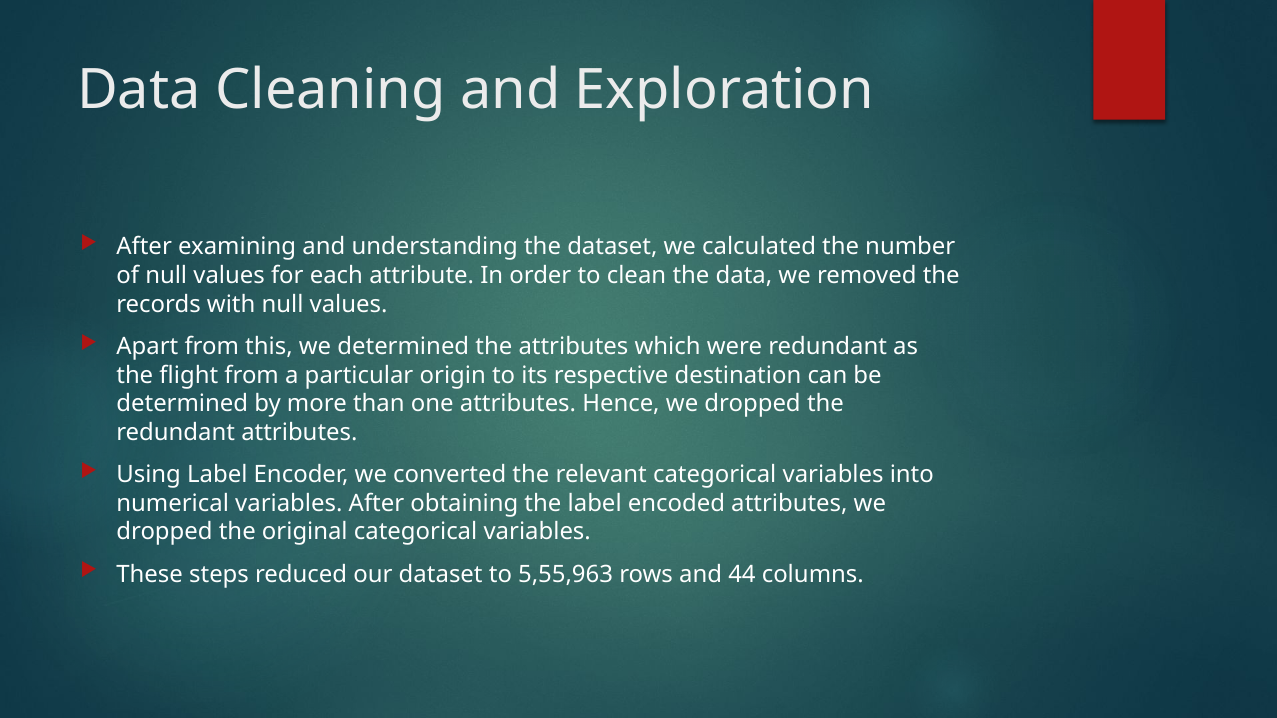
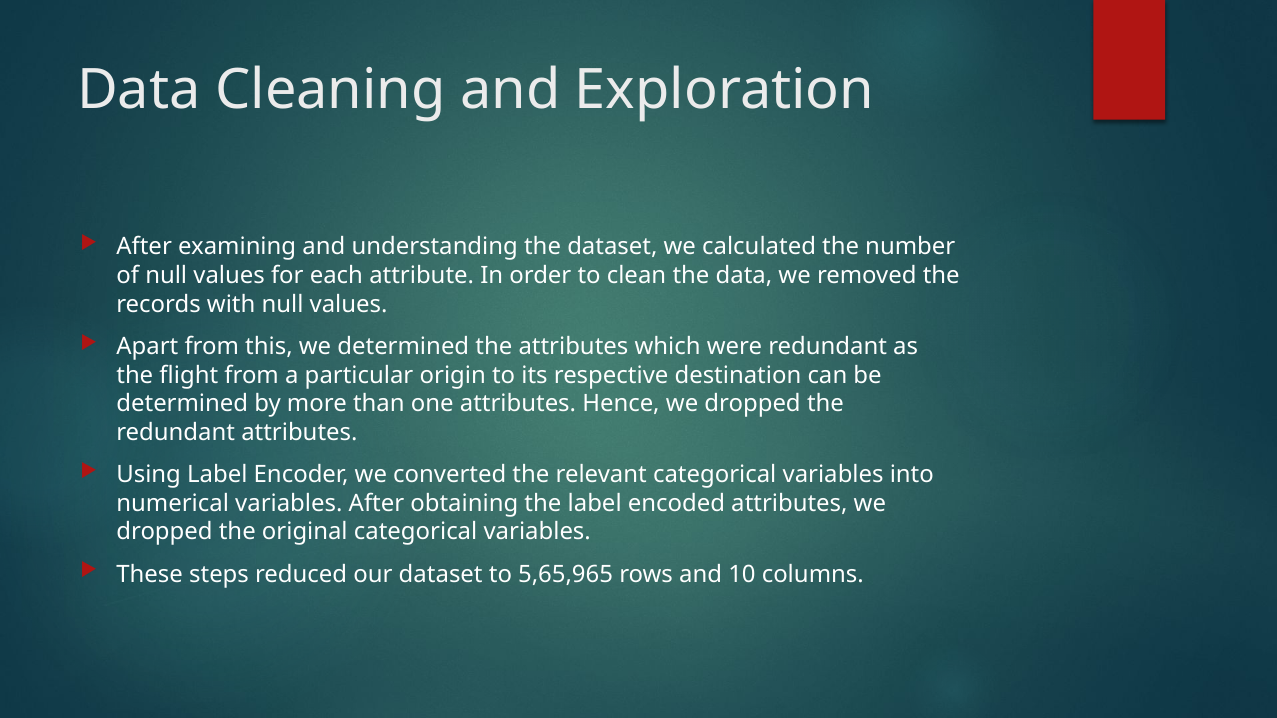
5,55,963: 5,55,963 -> 5,65,965
44: 44 -> 10
